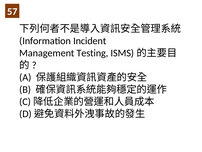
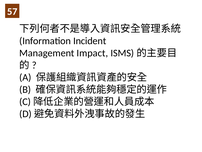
Testing: Testing -> Impact
